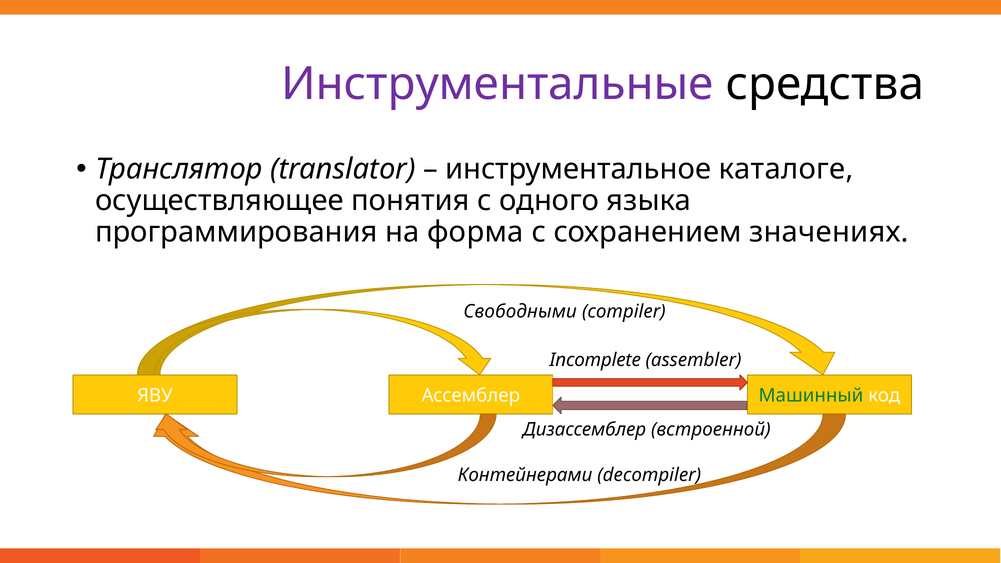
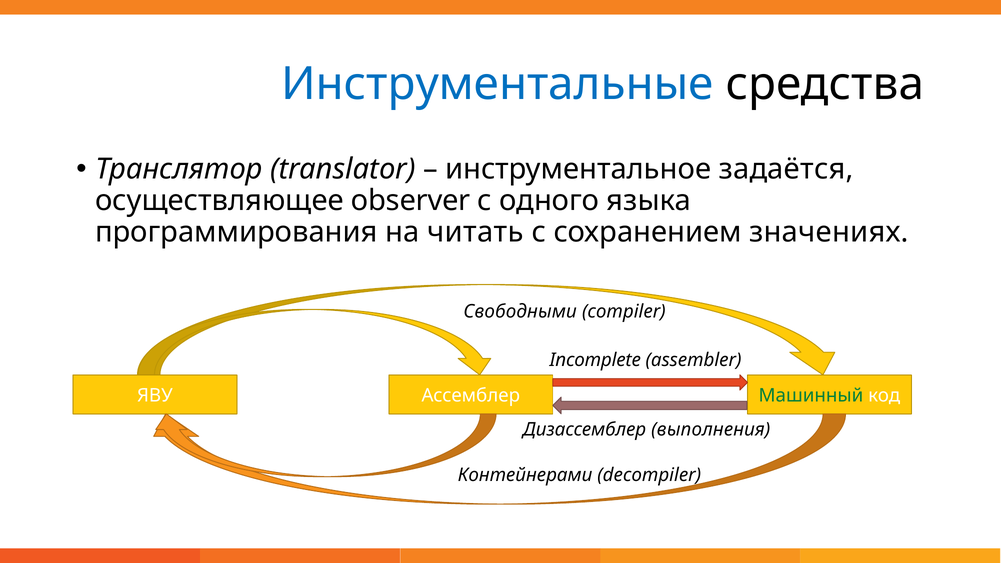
Инструментальные colour: purple -> blue
каталоге: каталоге -> задаётся
понятия: понятия -> observer
форма: форма -> читать
встроенной: встроенной -> выполнения
